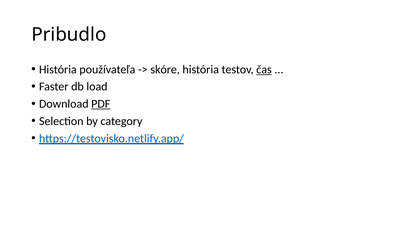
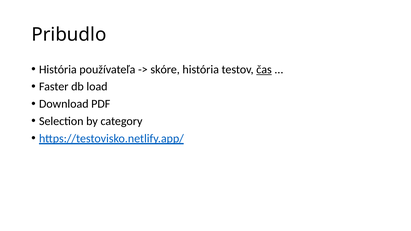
PDF underline: present -> none
